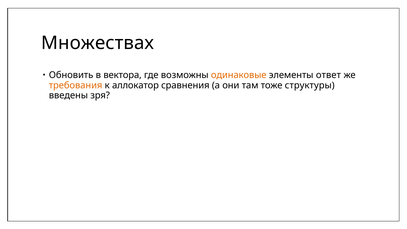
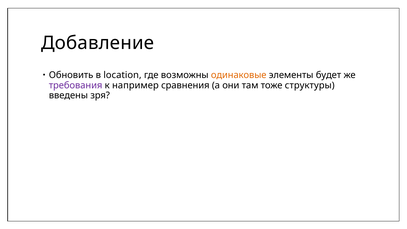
Множествах: Множествах -> Добавление
вектора: вектора -> location
ответ: ответ -> будет
требования colour: orange -> purple
аллокатор: аллокатор -> например
